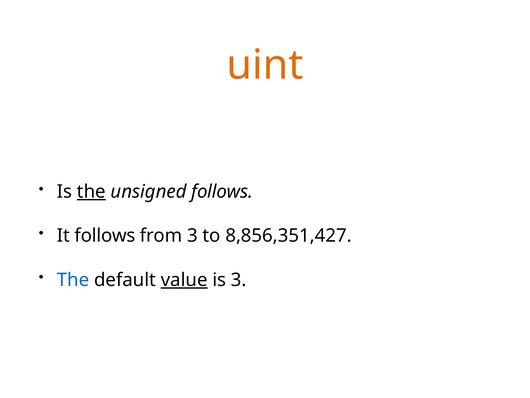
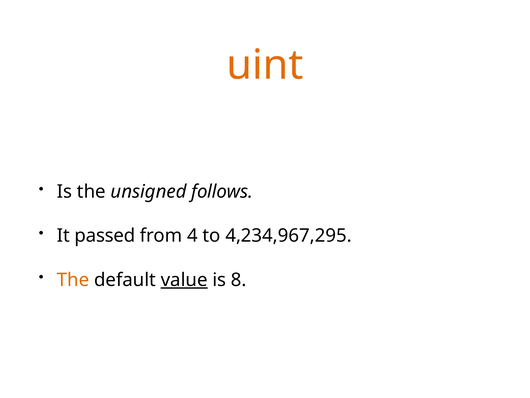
the at (91, 191) underline: present -> none
It follows: follows -> passed
from 3: 3 -> 4
8,856,351,427: 8,856,351,427 -> 4,234,967,295
The at (73, 280) colour: blue -> orange
is 3: 3 -> 8
